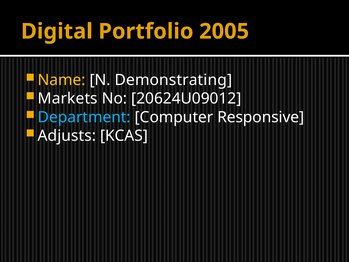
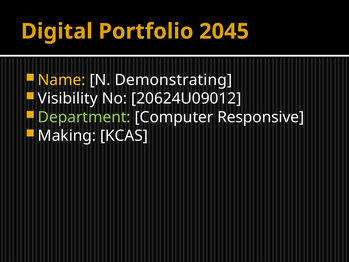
2005: 2005 -> 2045
Markets: Markets -> Visibility
Department colour: light blue -> light green
Adjusts: Adjusts -> Making
